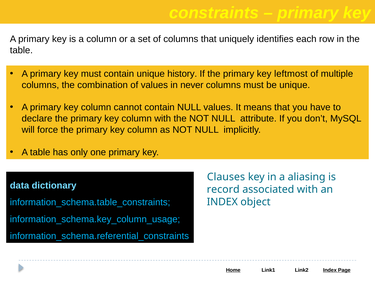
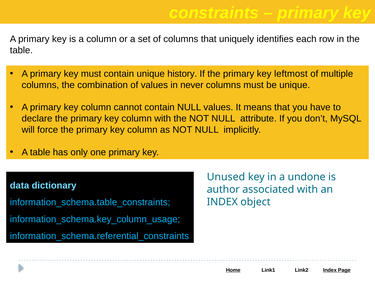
Clauses: Clauses -> Unused
aliasing: aliasing -> undone
record: record -> author
